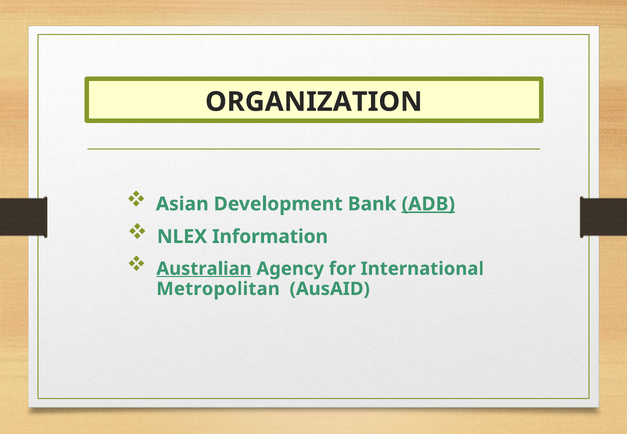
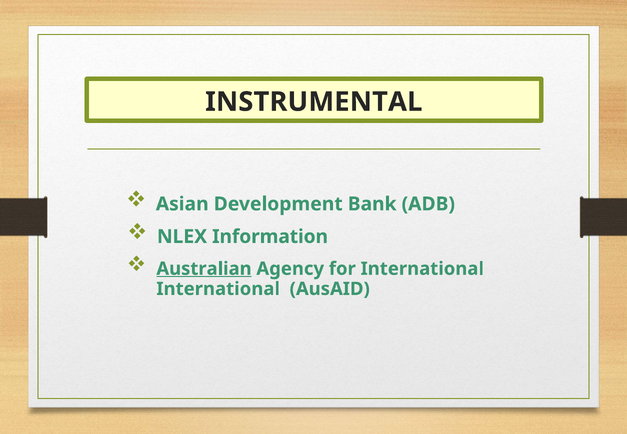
ORGANIZATION: ORGANIZATION -> INSTRUMENTAL
ADB underline: present -> none
Metropolitan at (218, 289): Metropolitan -> International
